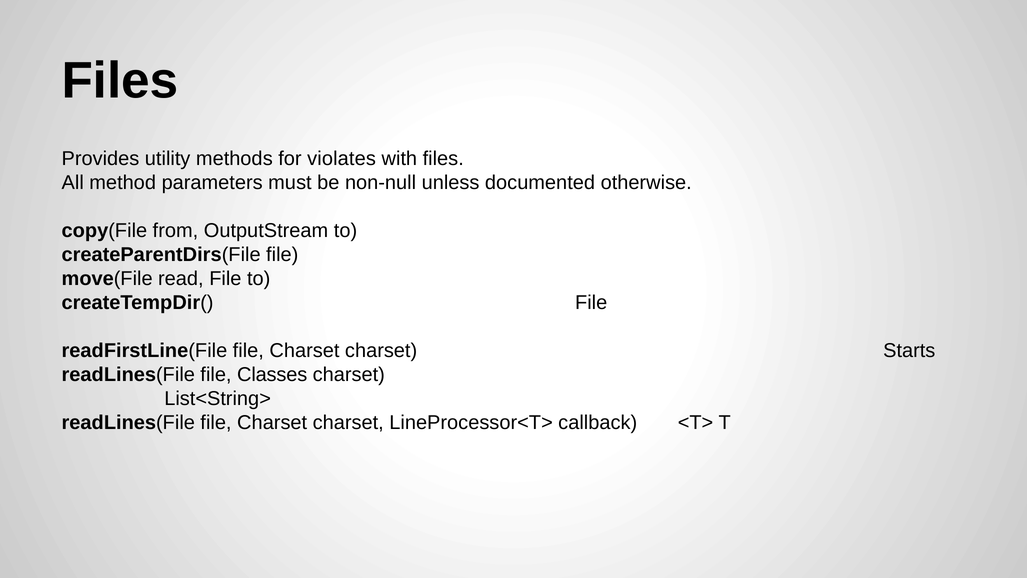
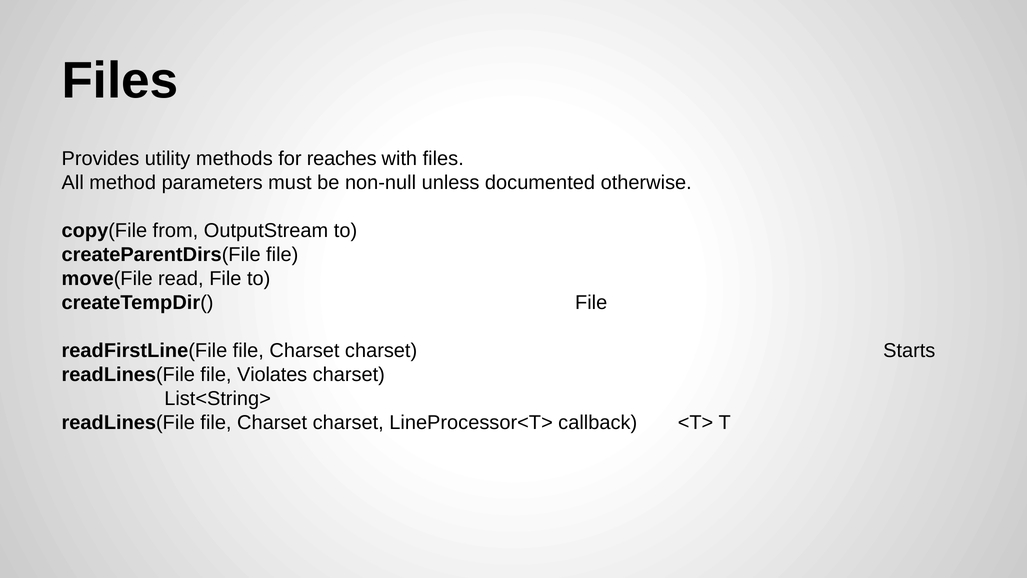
violates: violates -> reaches
Classes: Classes -> Violates
